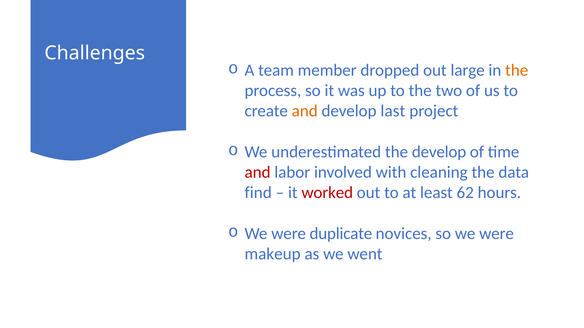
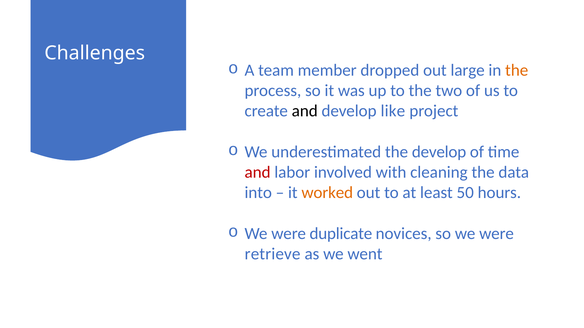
and at (305, 111) colour: orange -> black
last: last -> like
find: find -> into
worked colour: red -> orange
62: 62 -> 50
makeup: makeup -> retrieve
